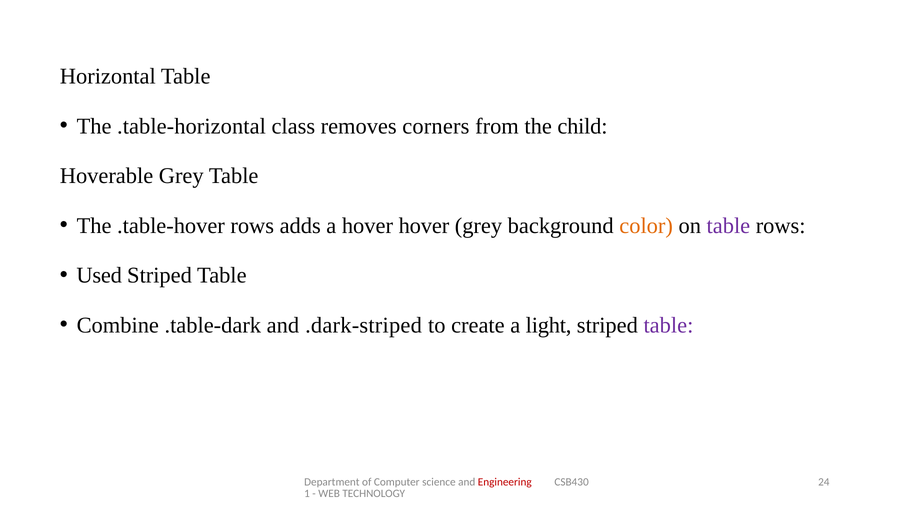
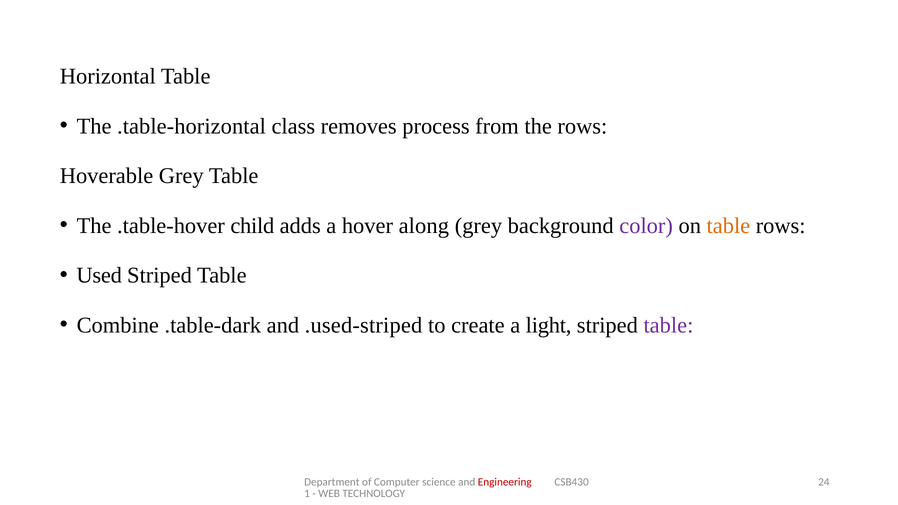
corners: corners -> process
the child: child -> rows
.table-hover rows: rows -> child
hover hover: hover -> along
color colour: orange -> purple
table at (728, 226) colour: purple -> orange
.dark-striped: .dark-striped -> .used-striped
